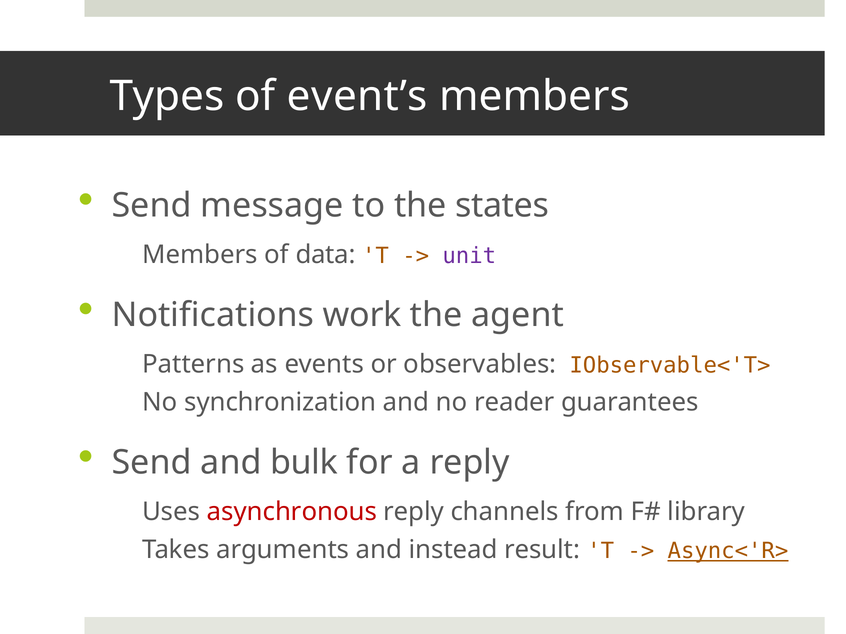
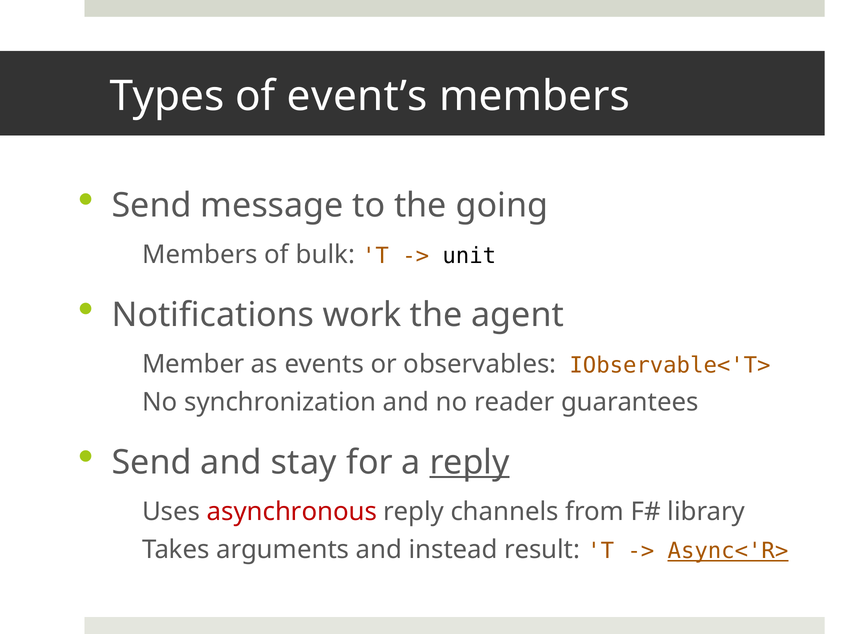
states: states -> going
data: data -> bulk
unit colour: purple -> black
Patterns: Patterns -> Member
bulk: bulk -> stay
reply at (469, 463) underline: none -> present
